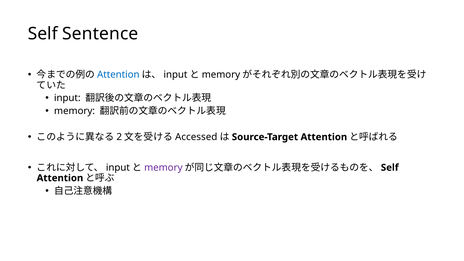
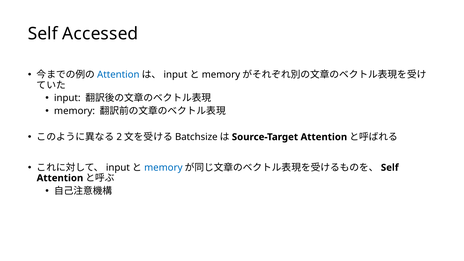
Sentence: Sentence -> Accessed
Accessed: Accessed -> Batchsize
memory at (163, 168) colour: purple -> blue
